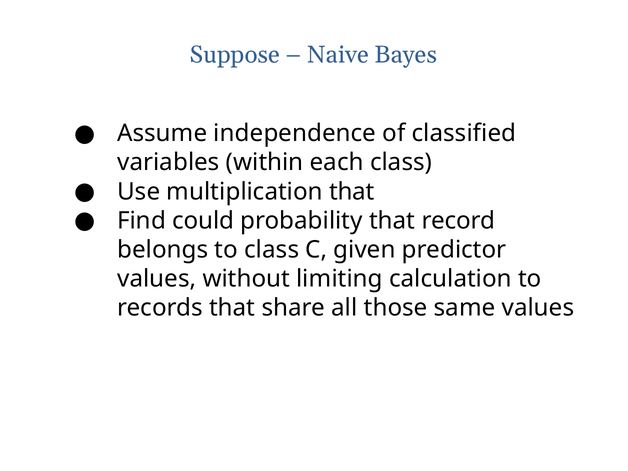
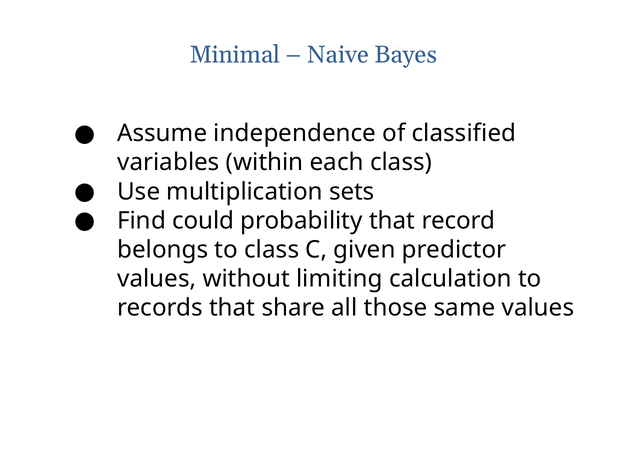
Suppose: Suppose -> Minimal
multiplication that: that -> sets
